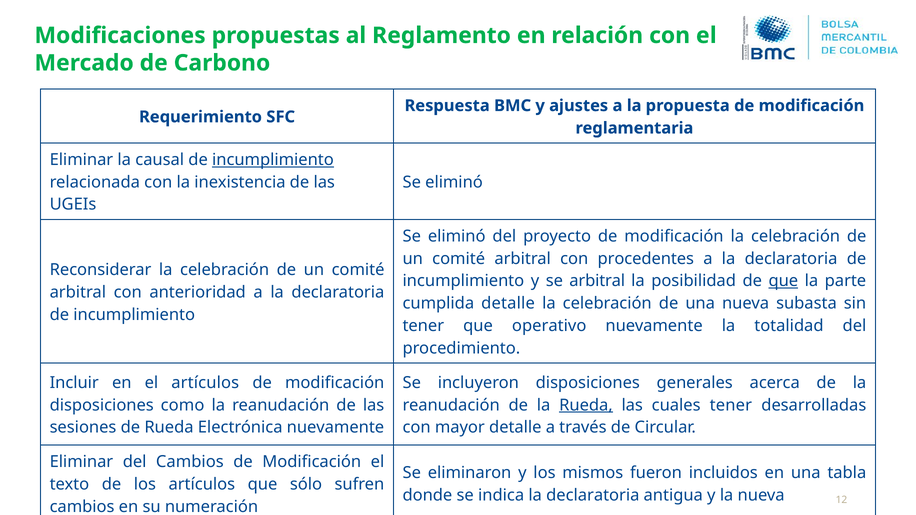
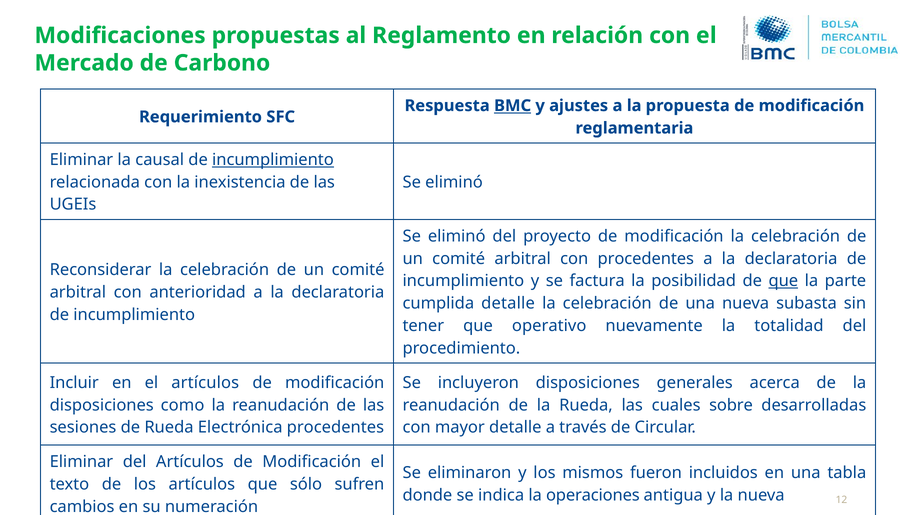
BMC underline: none -> present
se arbitral: arbitral -> factura
Rueda at (586, 405) underline: present -> none
cuales tener: tener -> sobre
Electrónica nuevamente: nuevamente -> procedentes
del Cambios: Cambios -> Artículos
indica la declaratoria: declaratoria -> operaciones
